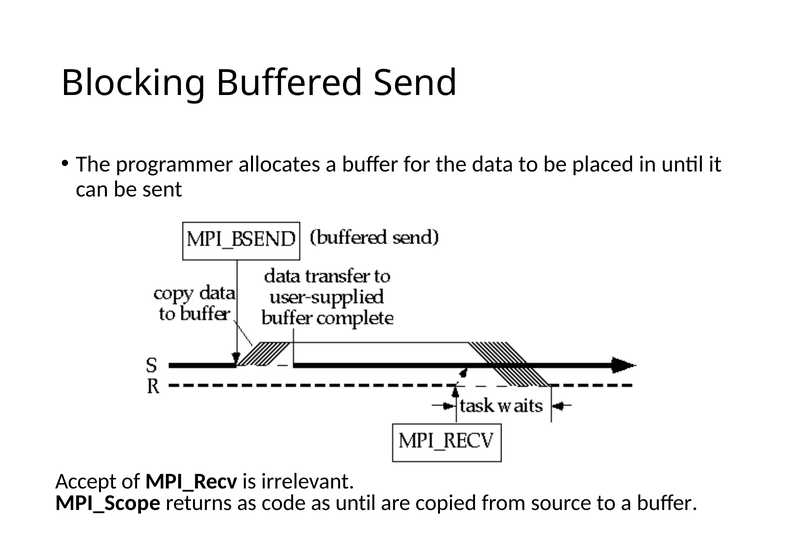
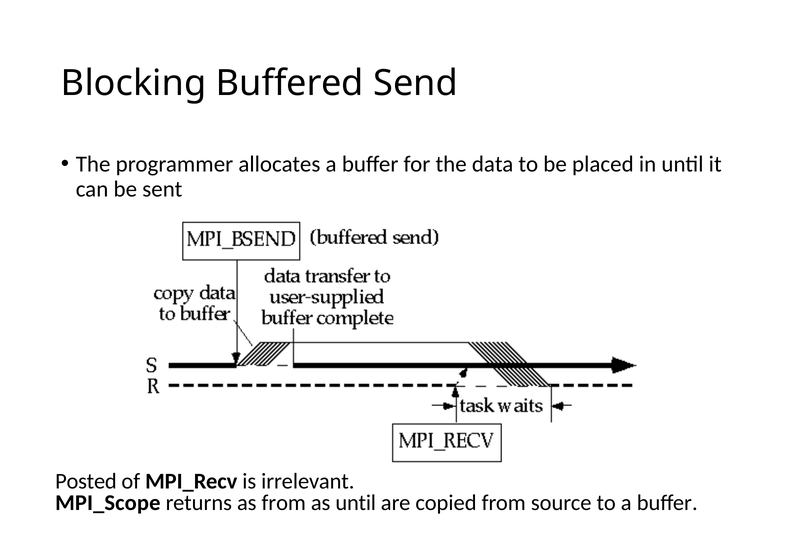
Accept: Accept -> Posted
as code: code -> from
